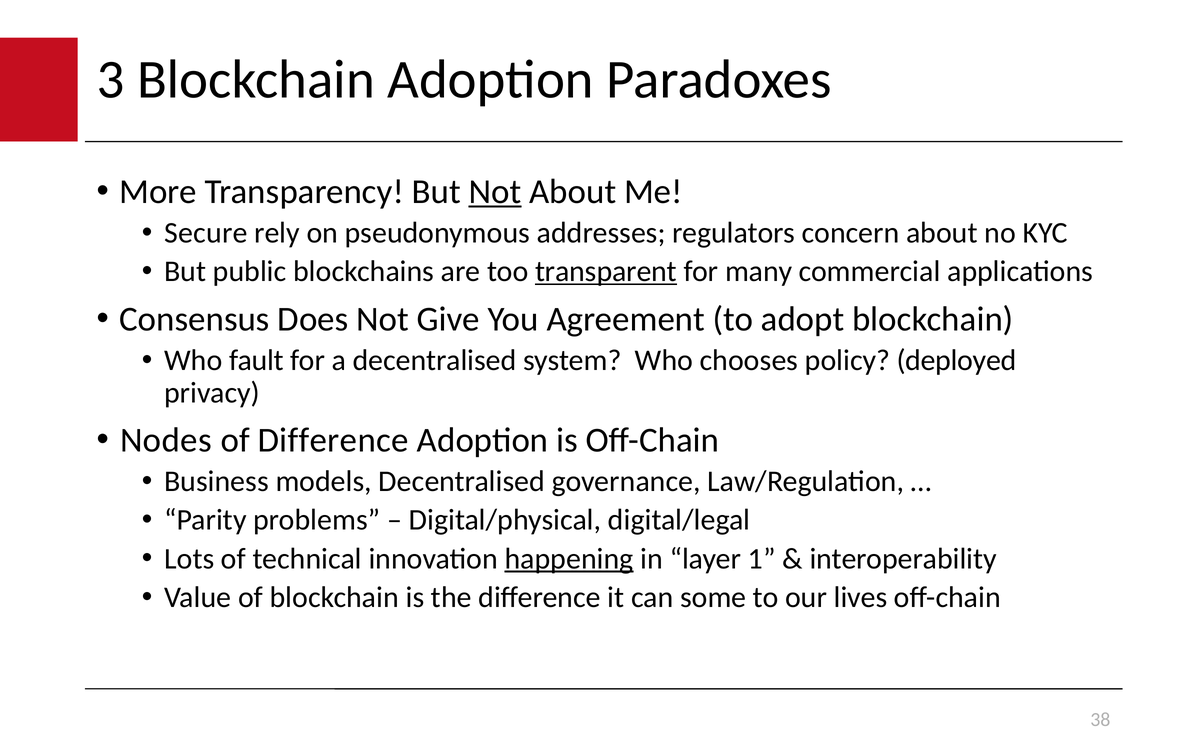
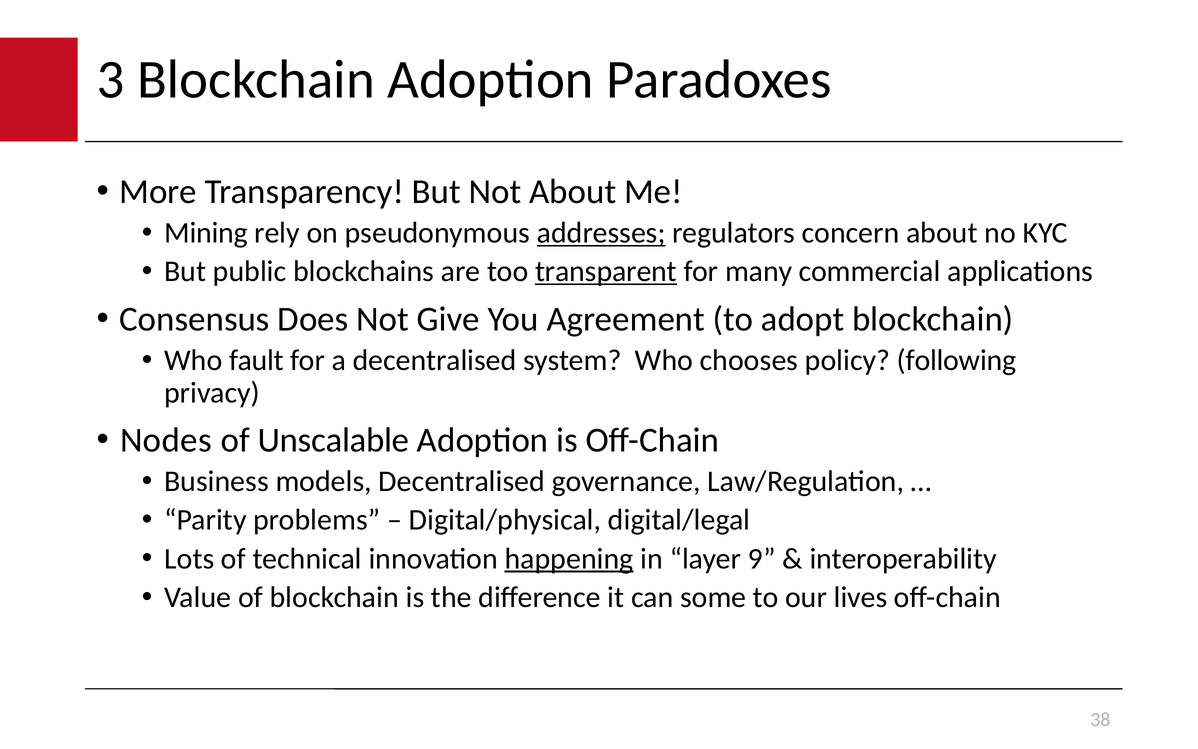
Not at (495, 191) underline: present -> none
Secure: Secure -> Mining
addresses underline: none -> present
deployed: deployed -> following
of Difference: Difference -> Unscalable
1: 1 -> 9
